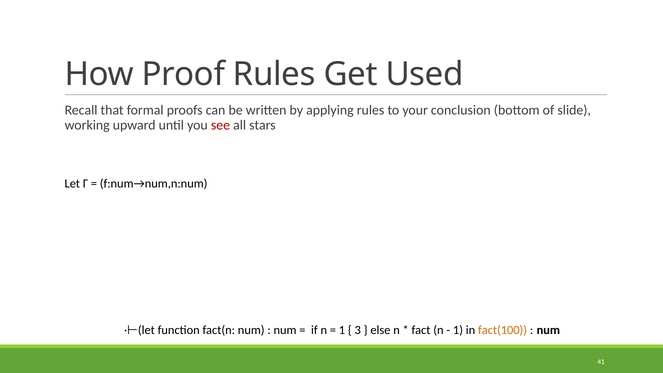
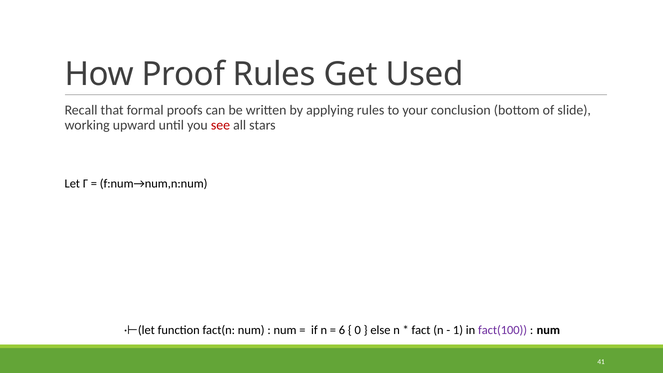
1 at (342, 330): 1 -> 6
3: 3 -> 0
fact(100 colour: orange -> purple
